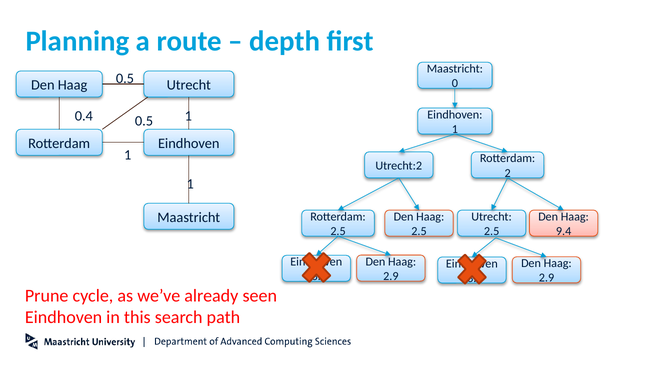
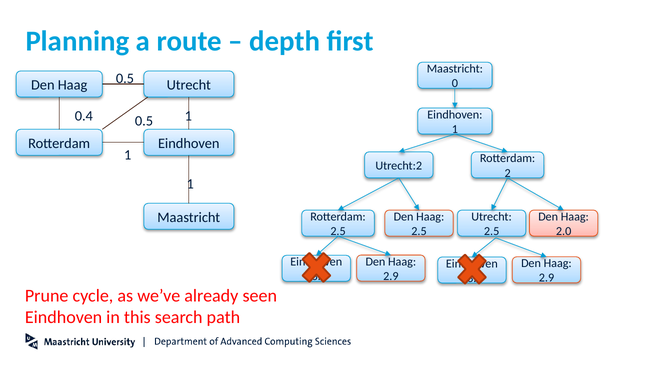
9.4: 9.4 -> 2.0
